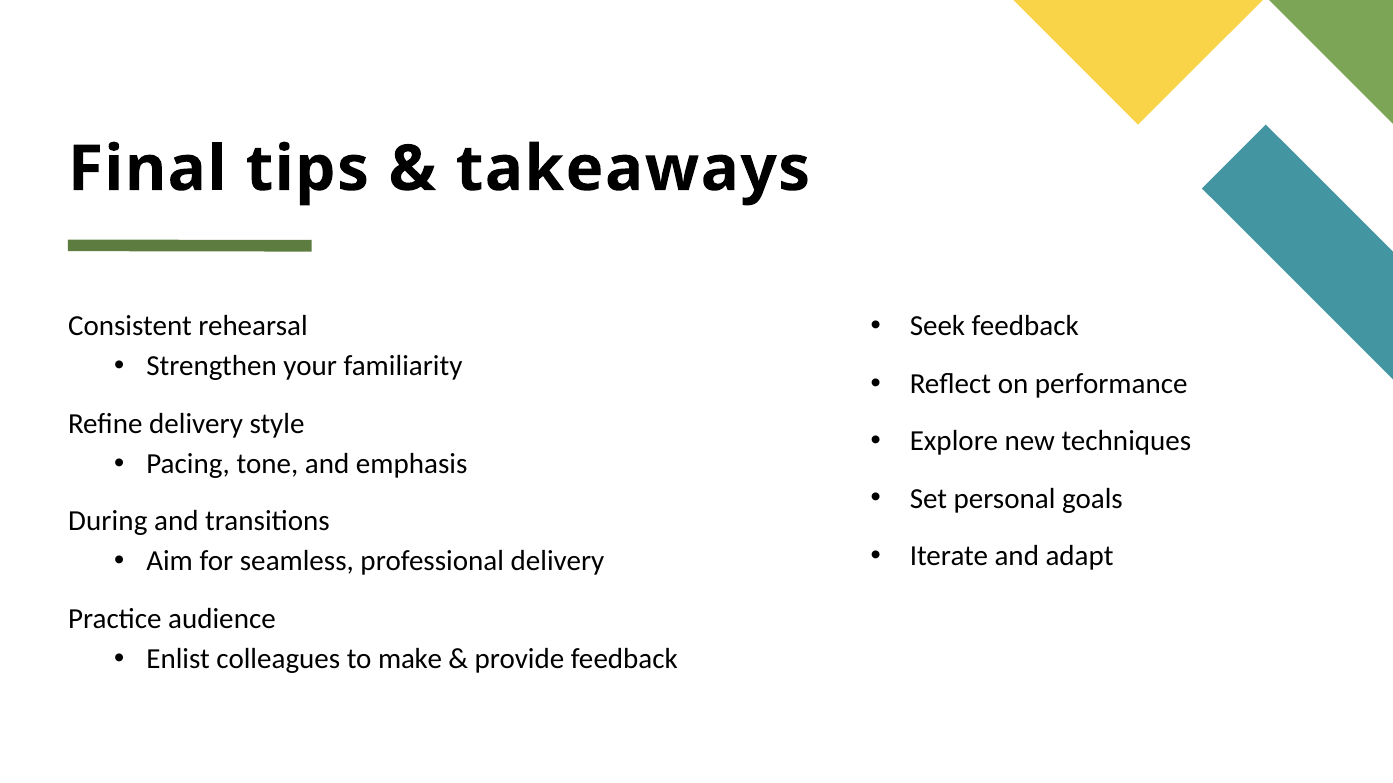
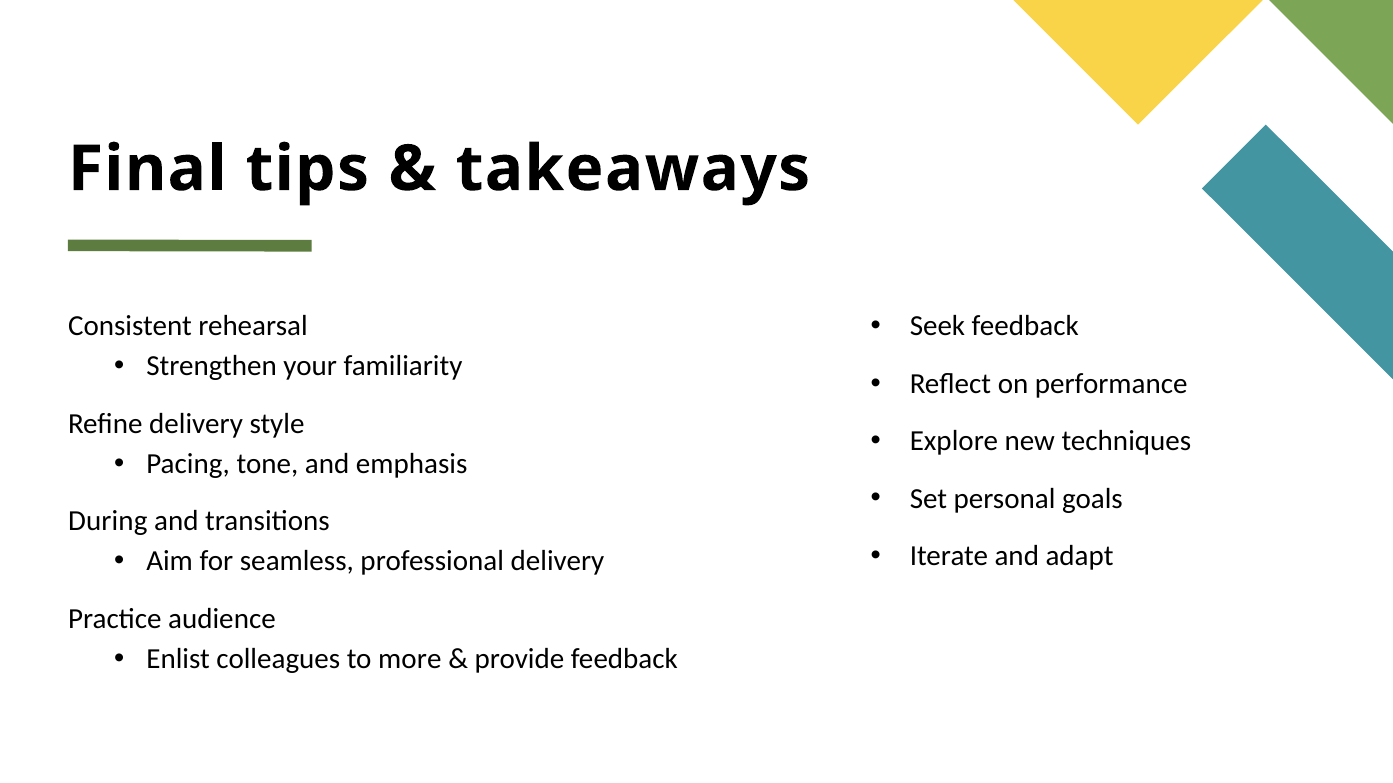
make: make -> more
